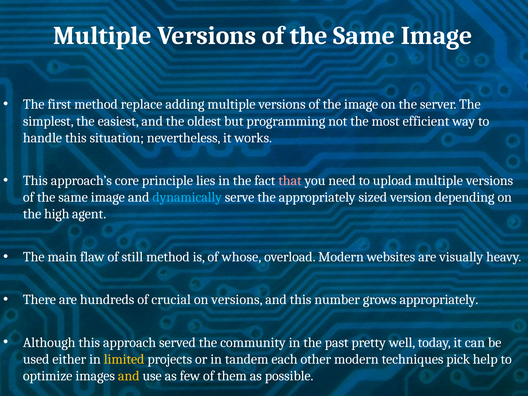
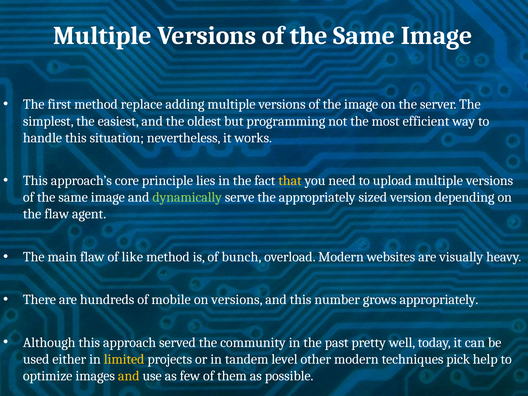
that colour: pink -> yellow
dynamically colour: light blue -> light green
the high: high -> flaw
still: still -> like
whose: whose -> bunch
crucial: crucial -> mobile
each: each -> level
